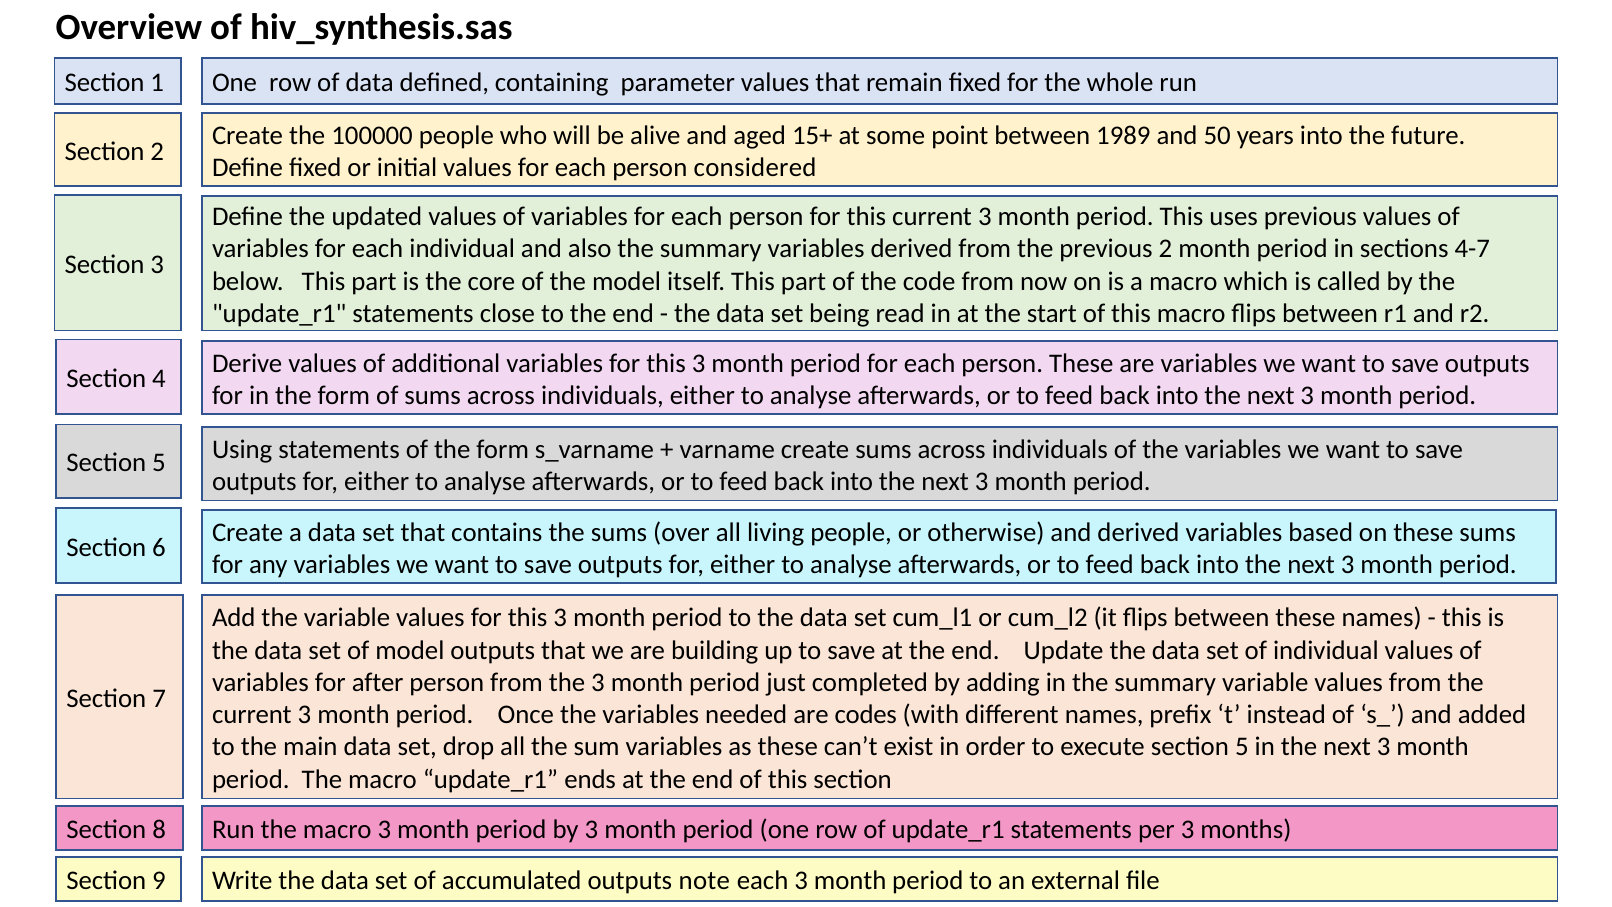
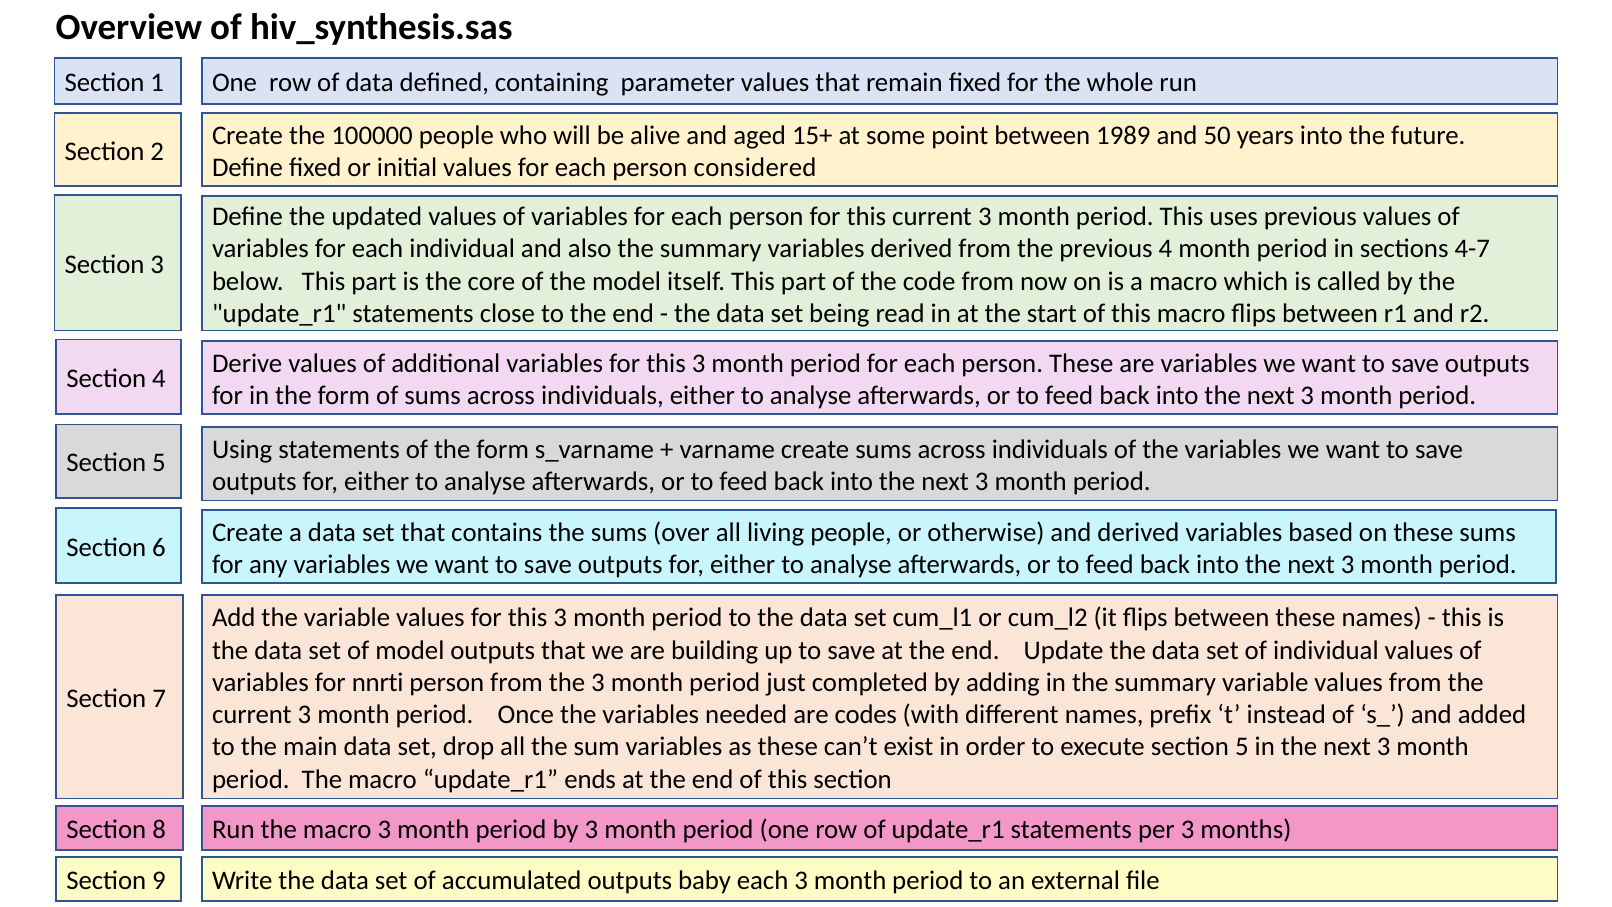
previous 2: 2 -> 4
after: after -> nnrti
note: note -> baby
